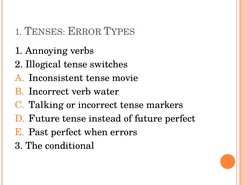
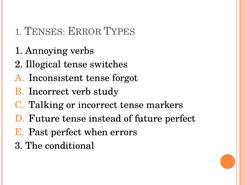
movie: movie -> forgot
water: water -> study
